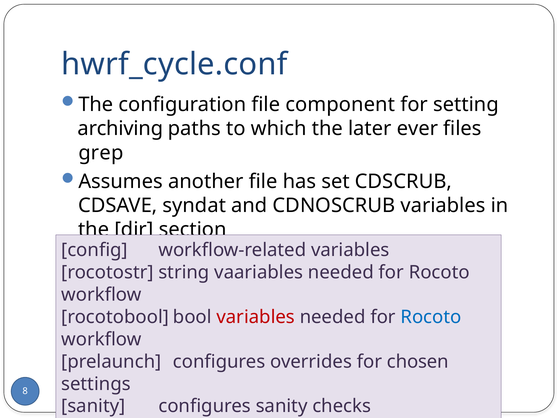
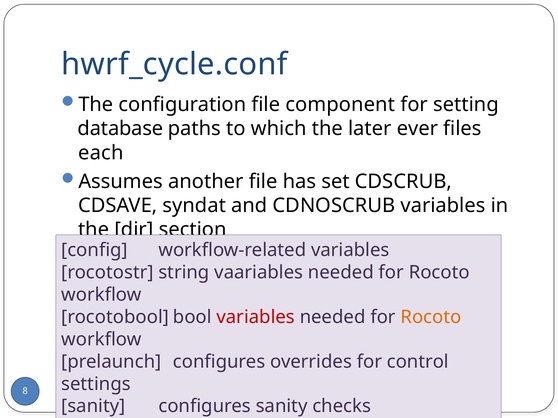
archiving at (120, 129): archiving -> database
grep: grep -> each
Rocoto at (431, 317) colour: blue -> orange
chosen: chosen -> control
